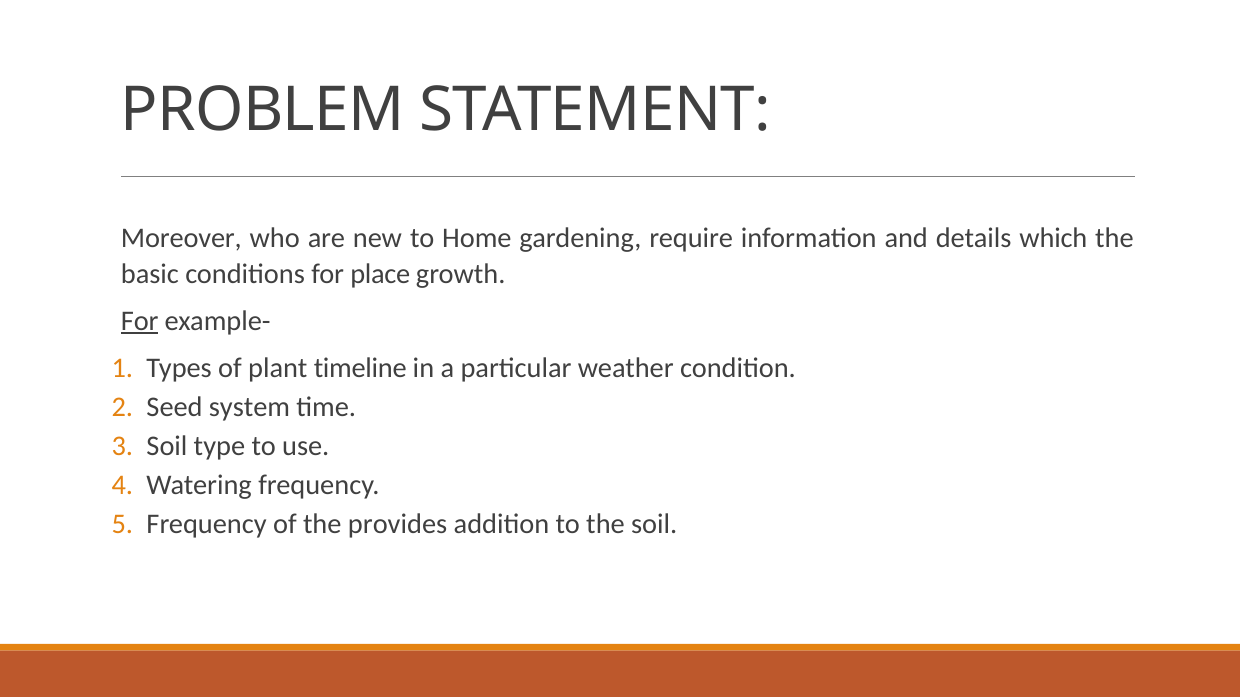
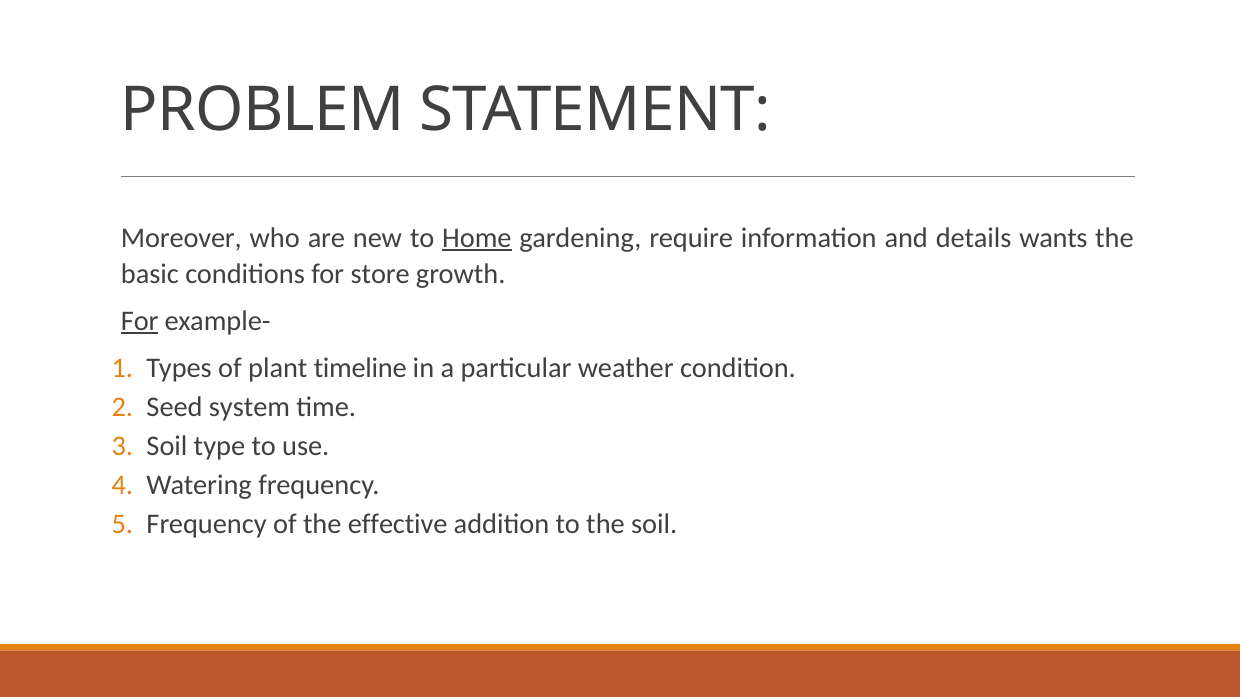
Home underline: none -> present
which: which -> wants
place: place -> store
provides: provides -> effective
